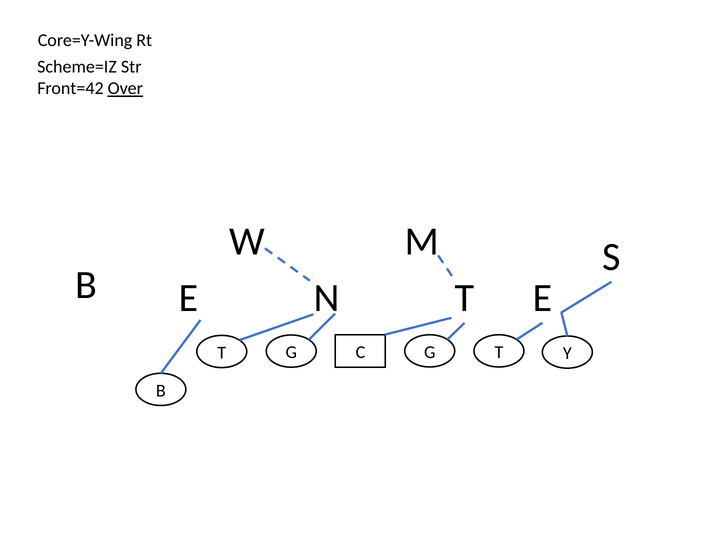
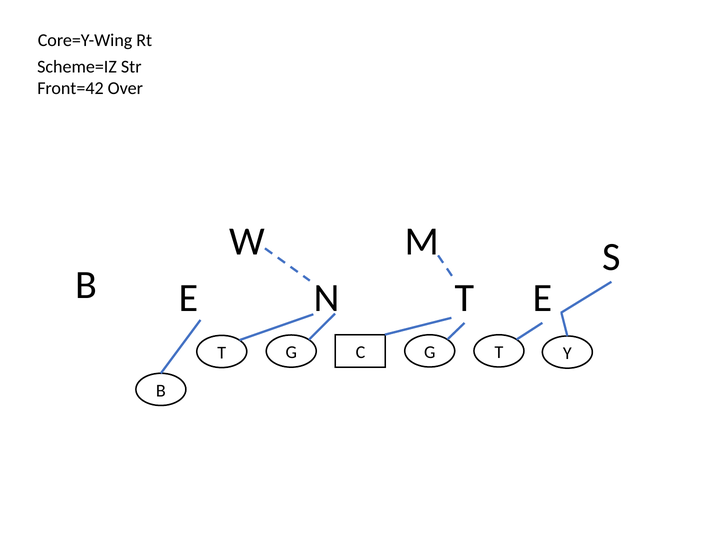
Over underline: present -> none
